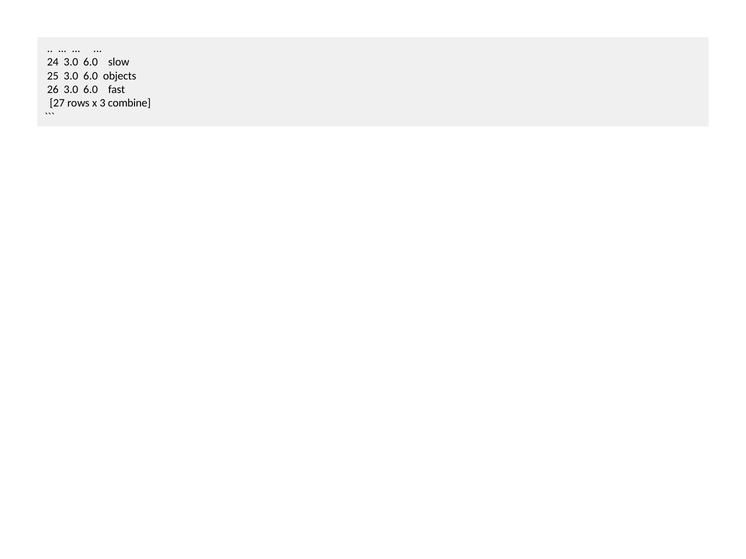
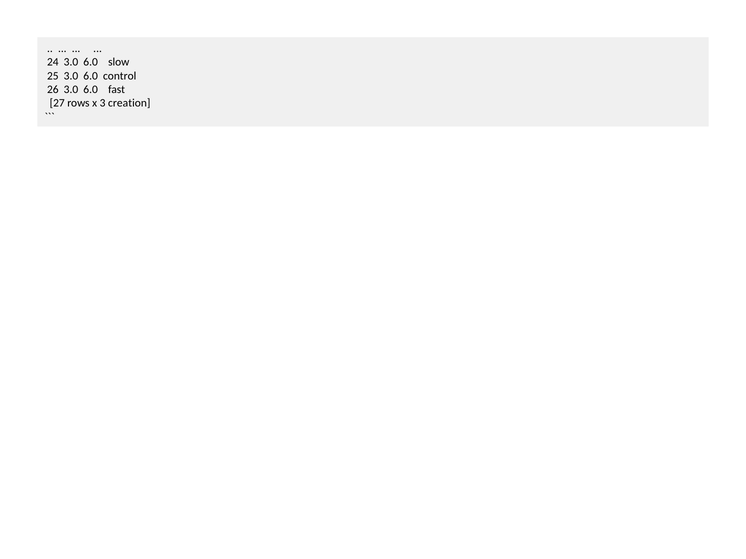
objects: objects -> control
combine: combine -> creation
